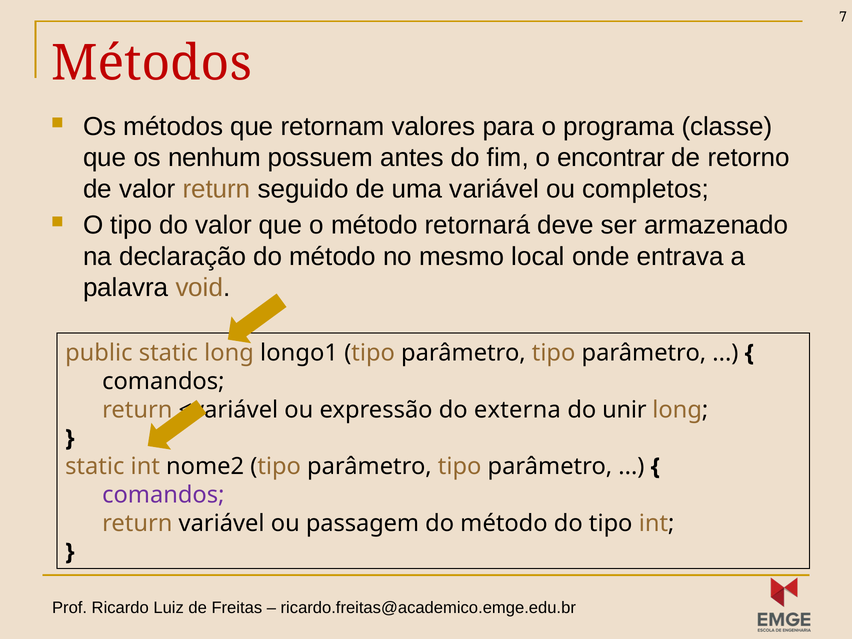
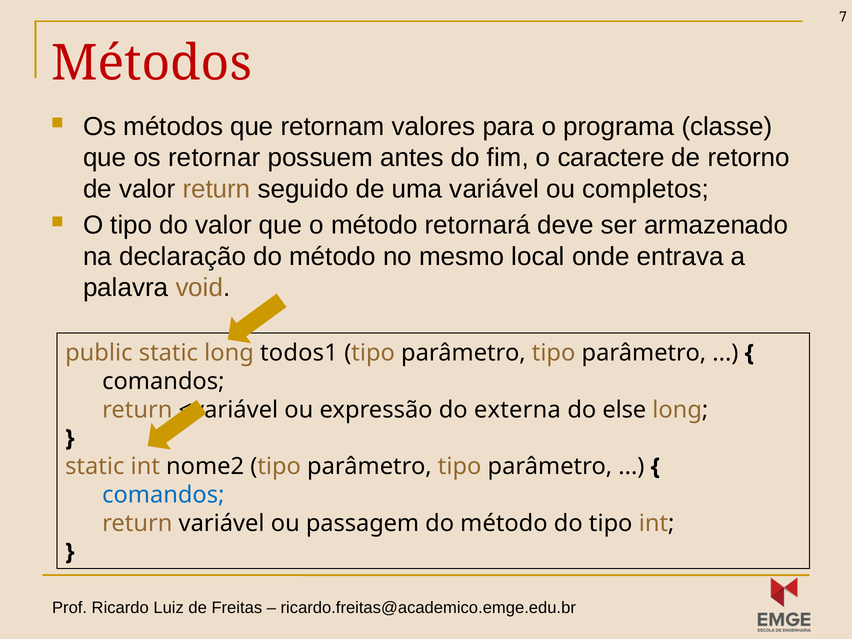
nenhum: nenhum -> retornar
encontrar: encontrar -> caractere
longo1: longo1 -> todos1
unir: unir -> else
comandos at (163, 495) colour: purple -> blue
